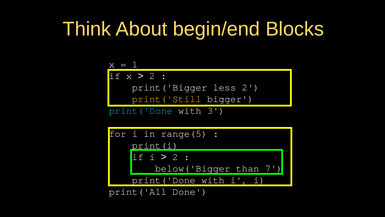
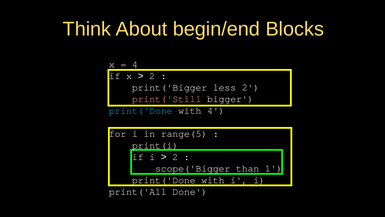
1 at (135, 64): 1 -> 4
print('Still colour: yellow -> pink
with 3: 3 -> 4
below('Bigger: below('Bigger -> scope('Bigger
7: 7 -> 1
